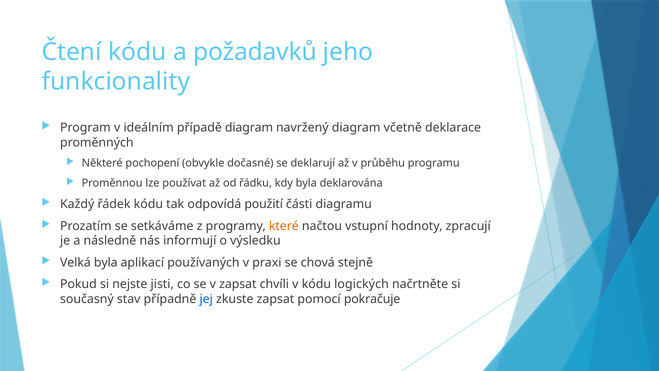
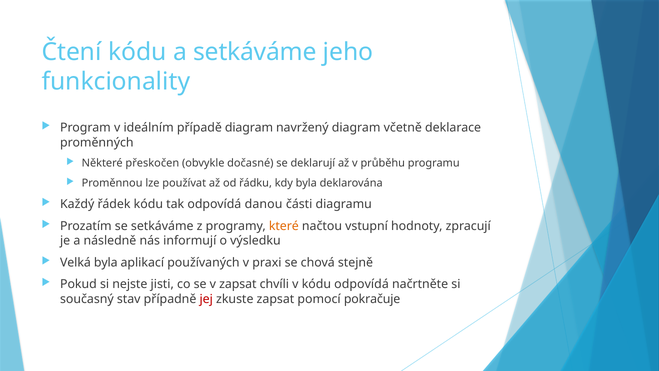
a požadavků: požadavků -> setkáváme
pochopení: pochopení -> přeskočen
použití: použití -> danou
kódu logických: logických -> odpovídá
jej colour: blue -> red
